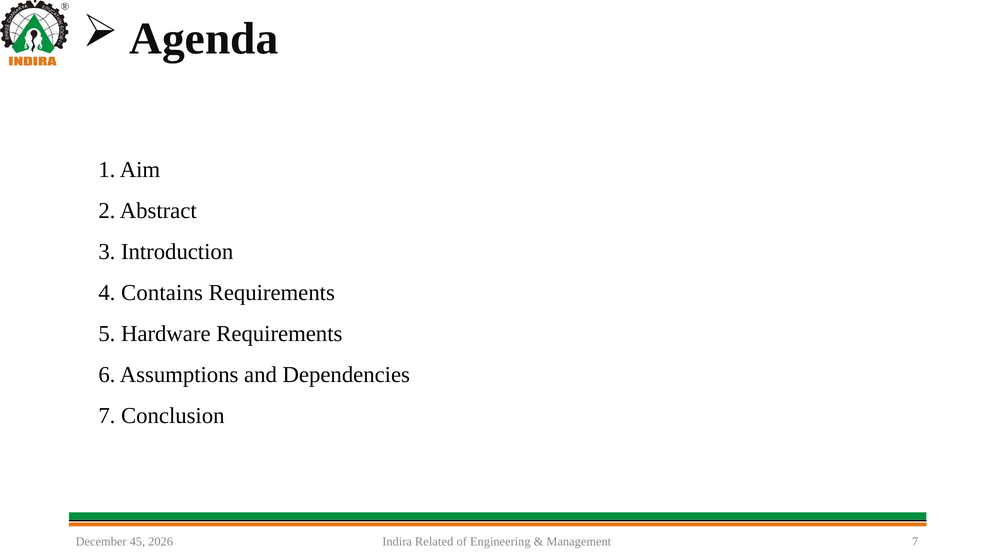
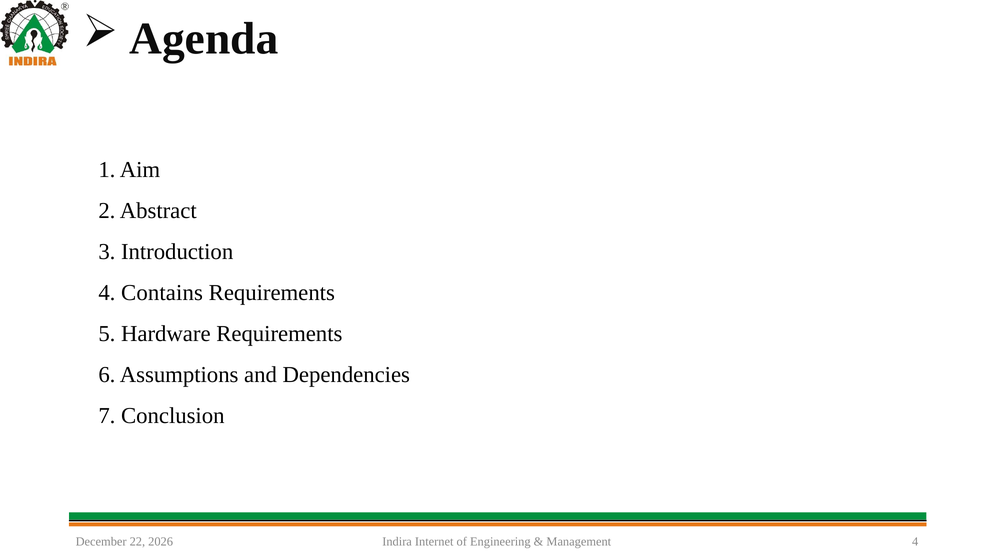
45: 45 -> 22
Related: Related -> Internet
Management 7: 7 -> 4
